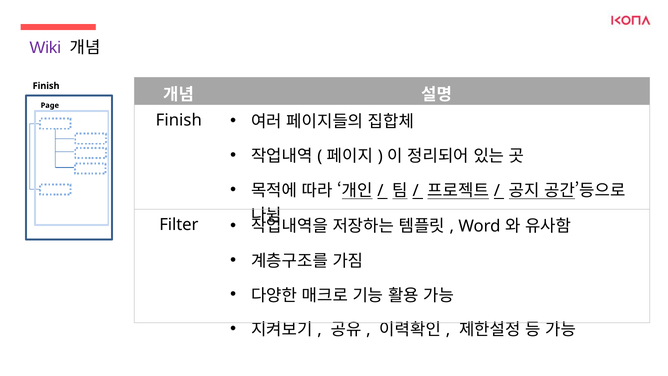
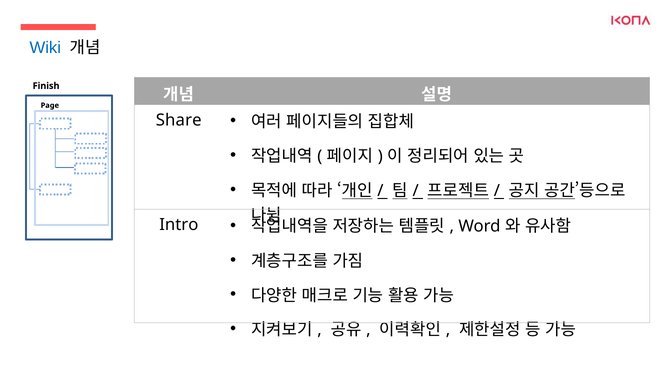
Wiki colour: purple -> blue
Finish at (179, 120): Finish -> Share
Filter: Filter -> Intro
